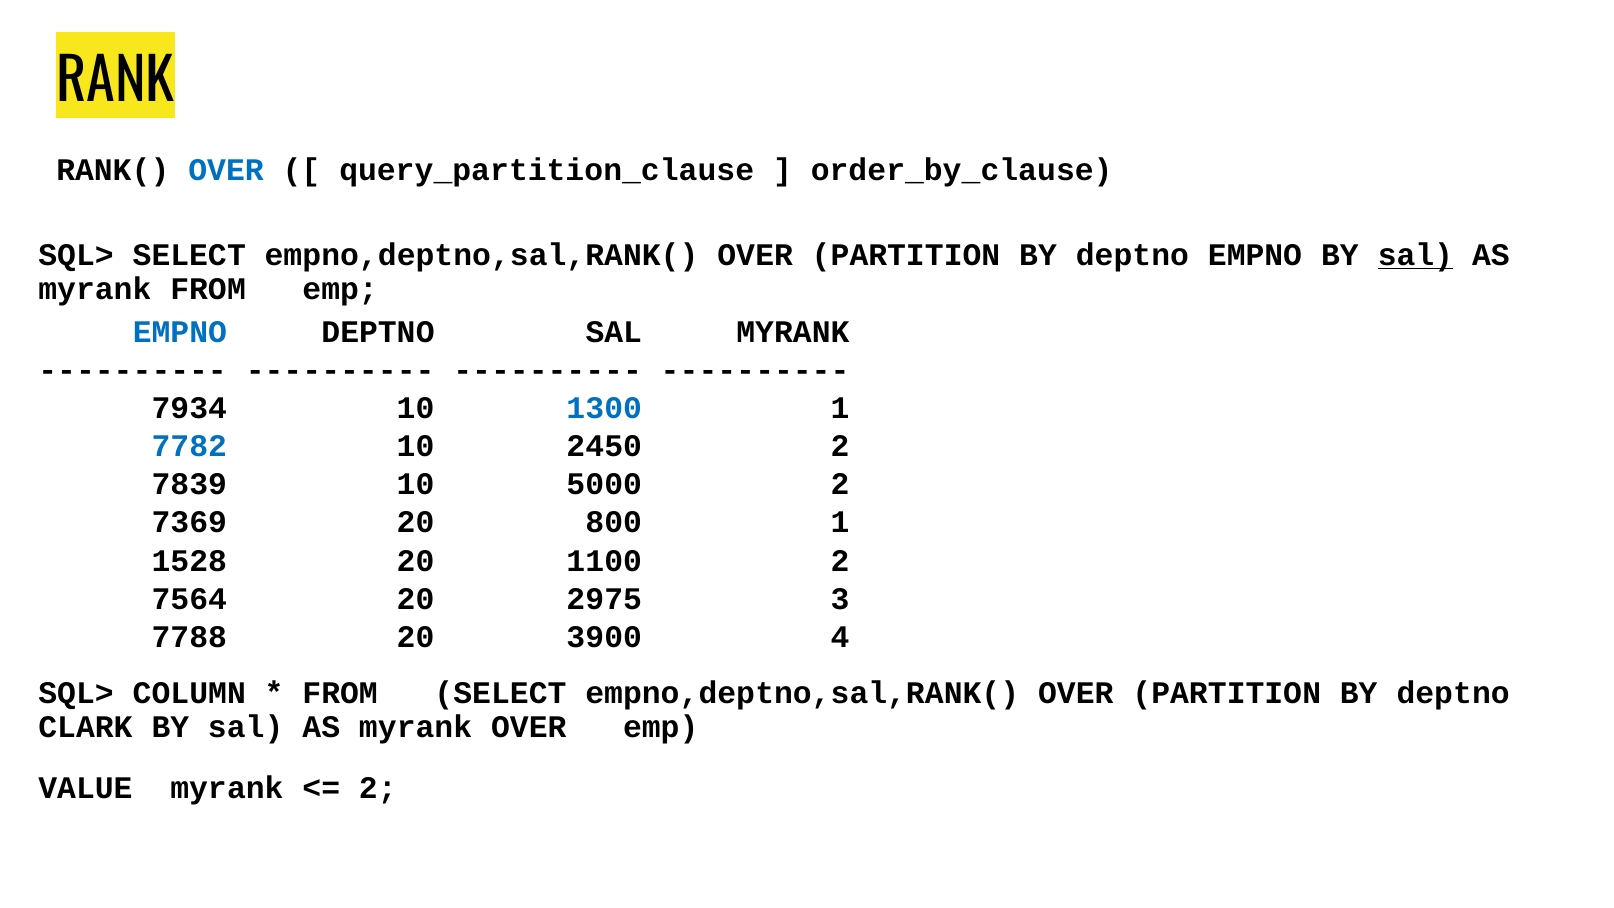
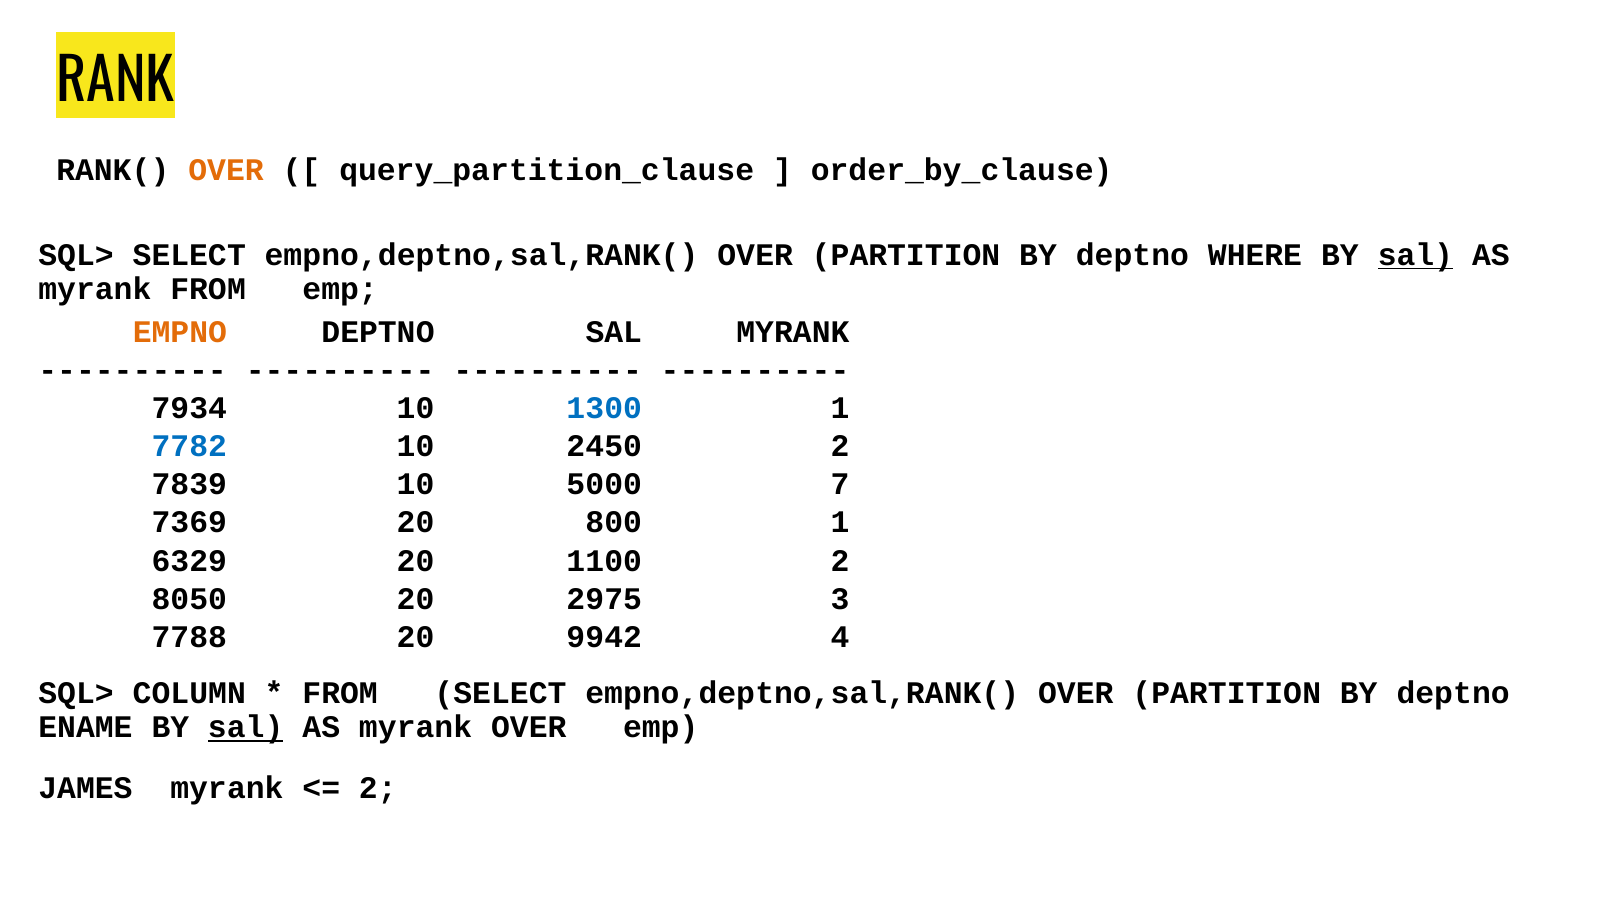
OVER at (226, 170) colour: blue -> orange
deptno EMPNO: EMPNO -> WHERE
EMPNO at (180, 332) colour: blue -> orange
5000 2: 2 -> 7
1528: 1528 -> 6329
7564: 7564 -> 8050
3900: 3900 -> 9942
CLARK: CLARK -> ENAME
sal at (246, 727) underline: none -> present
VALUE: VALUE -> JAMES
